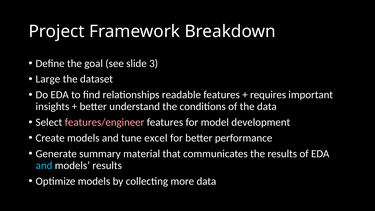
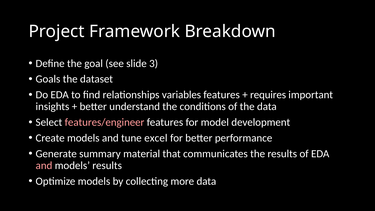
Large: Large -> Goals
readable: readable -> variables
and at (44, 165) colour: light blue -> pink
